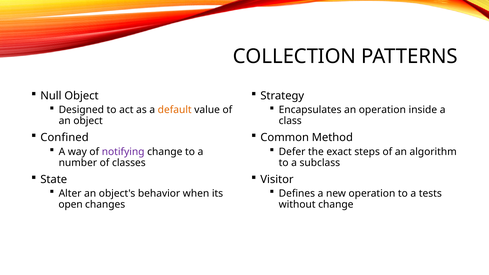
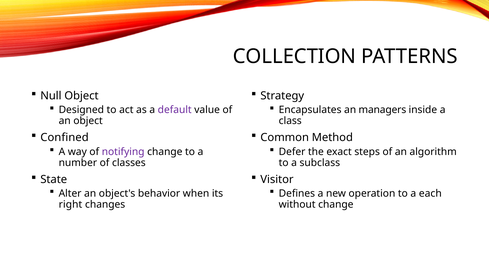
default colour: orange -> purple
an operation: operation -> managers
tests: tests -> each
open: open -> right
